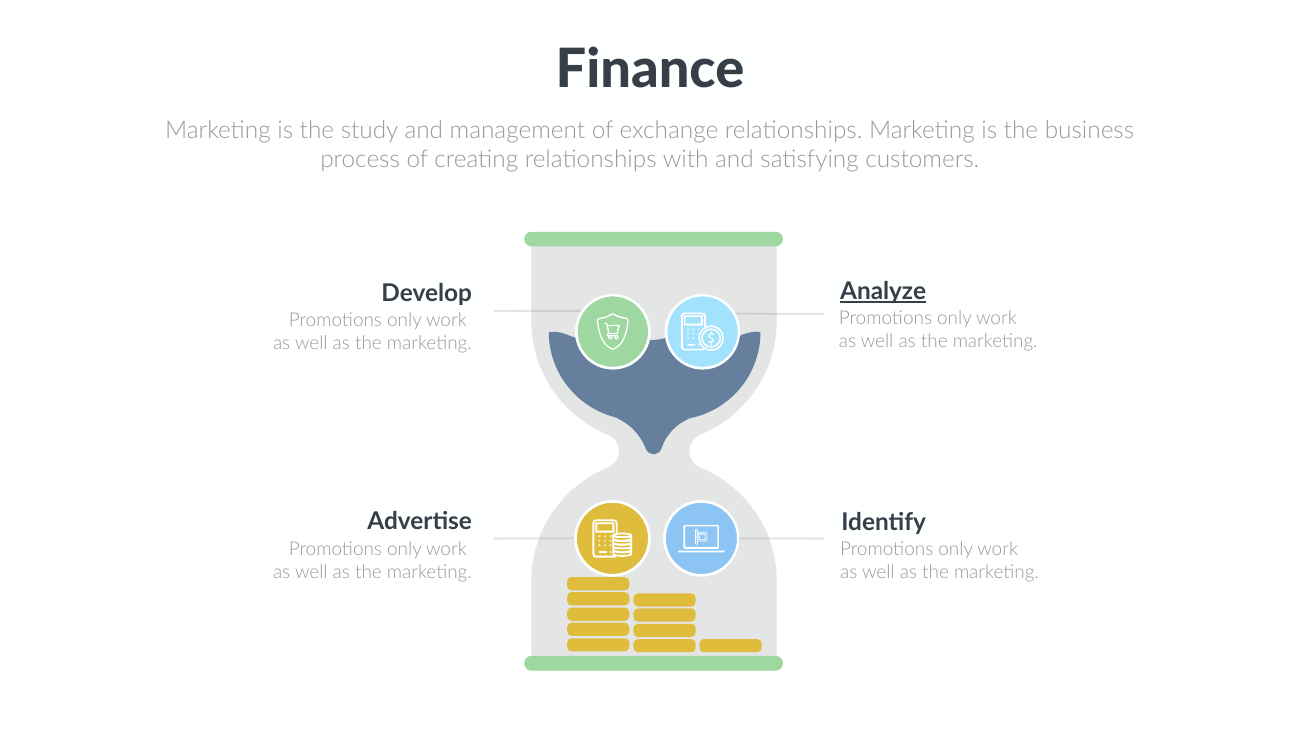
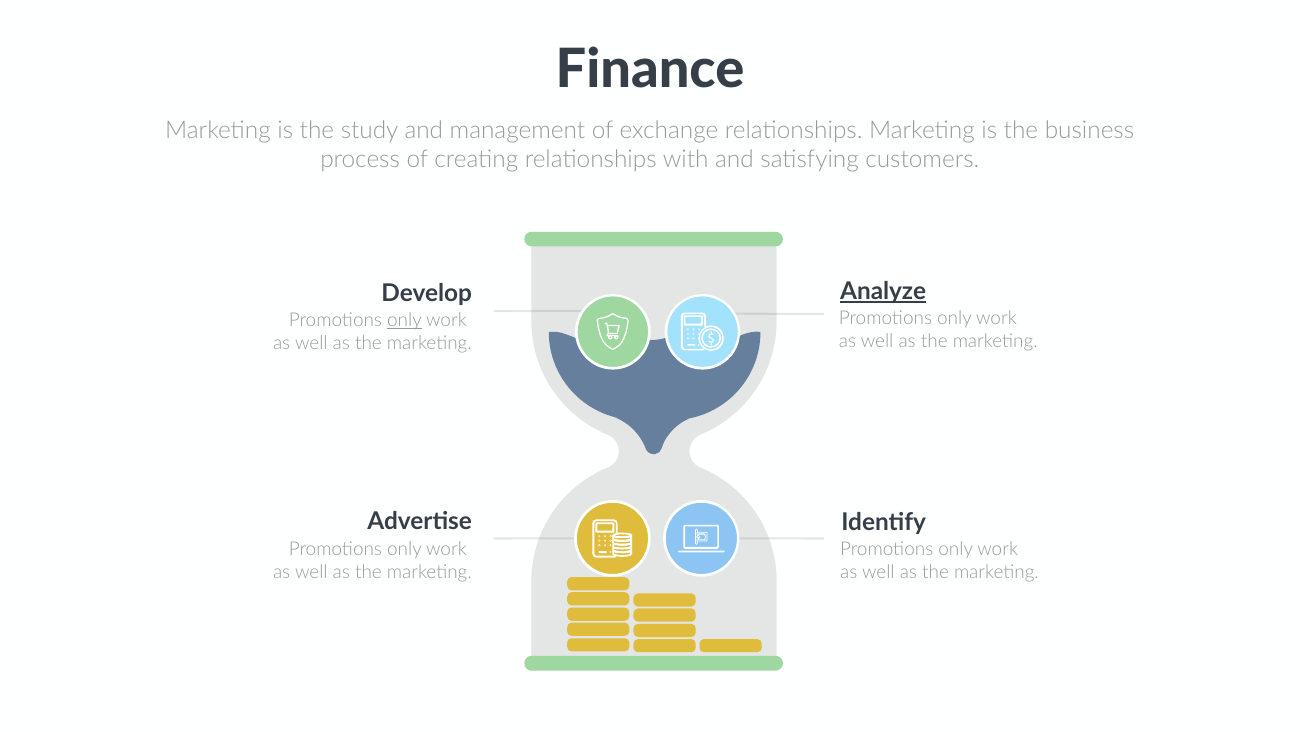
only at (405, 320) underline: none -> present
